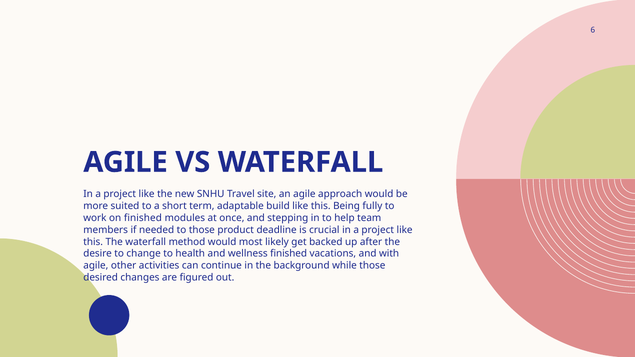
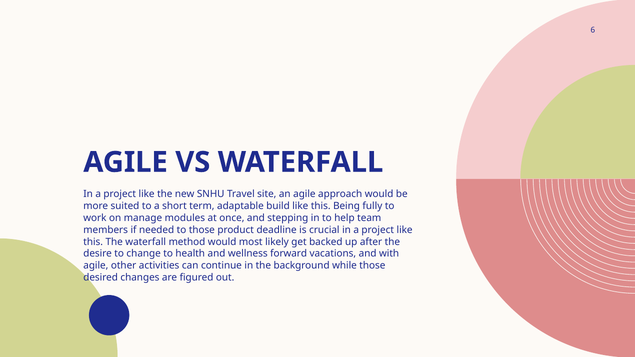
on finished: finished -> manage
wellness finished: finished -> forward
